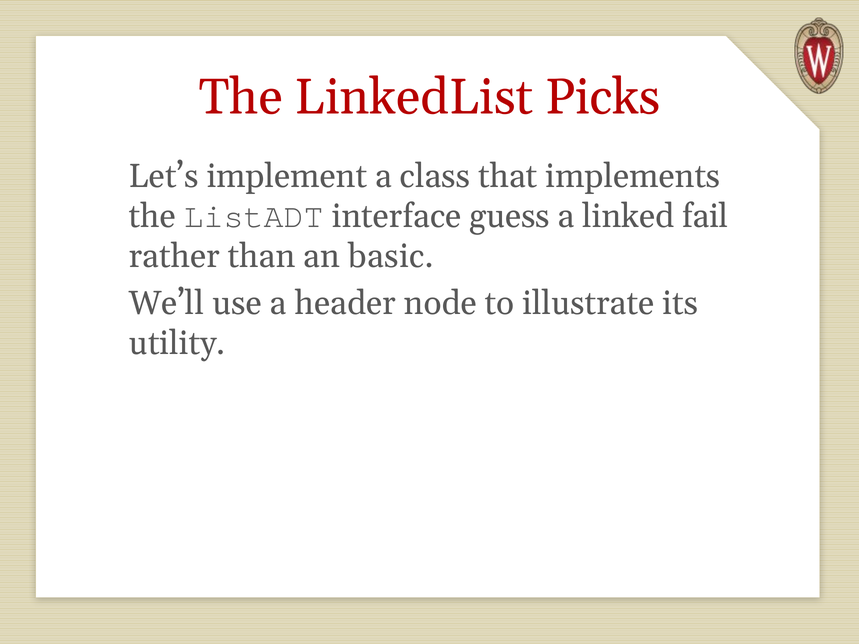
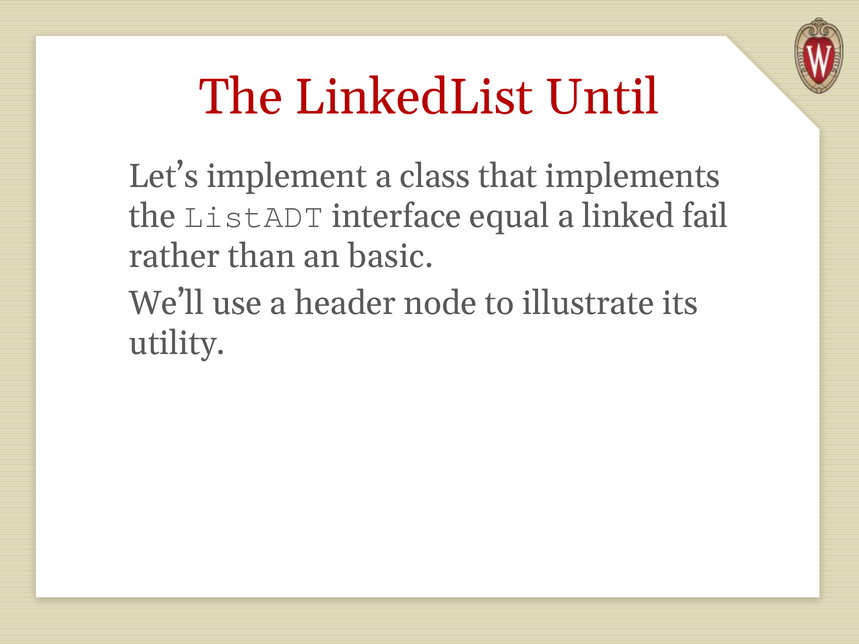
Picks: Picks -> Until
guess: guess -> equal
